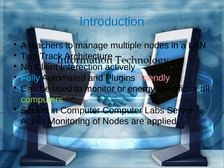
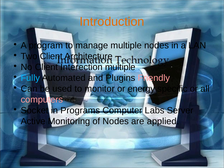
Introduction colour: blue -> orange
teachers: teachers -> program
Two Track: Track -> Client
Interection actively: actively -> multiple
computers colour: light green -> pink
in Computer: Computer -> Programs
